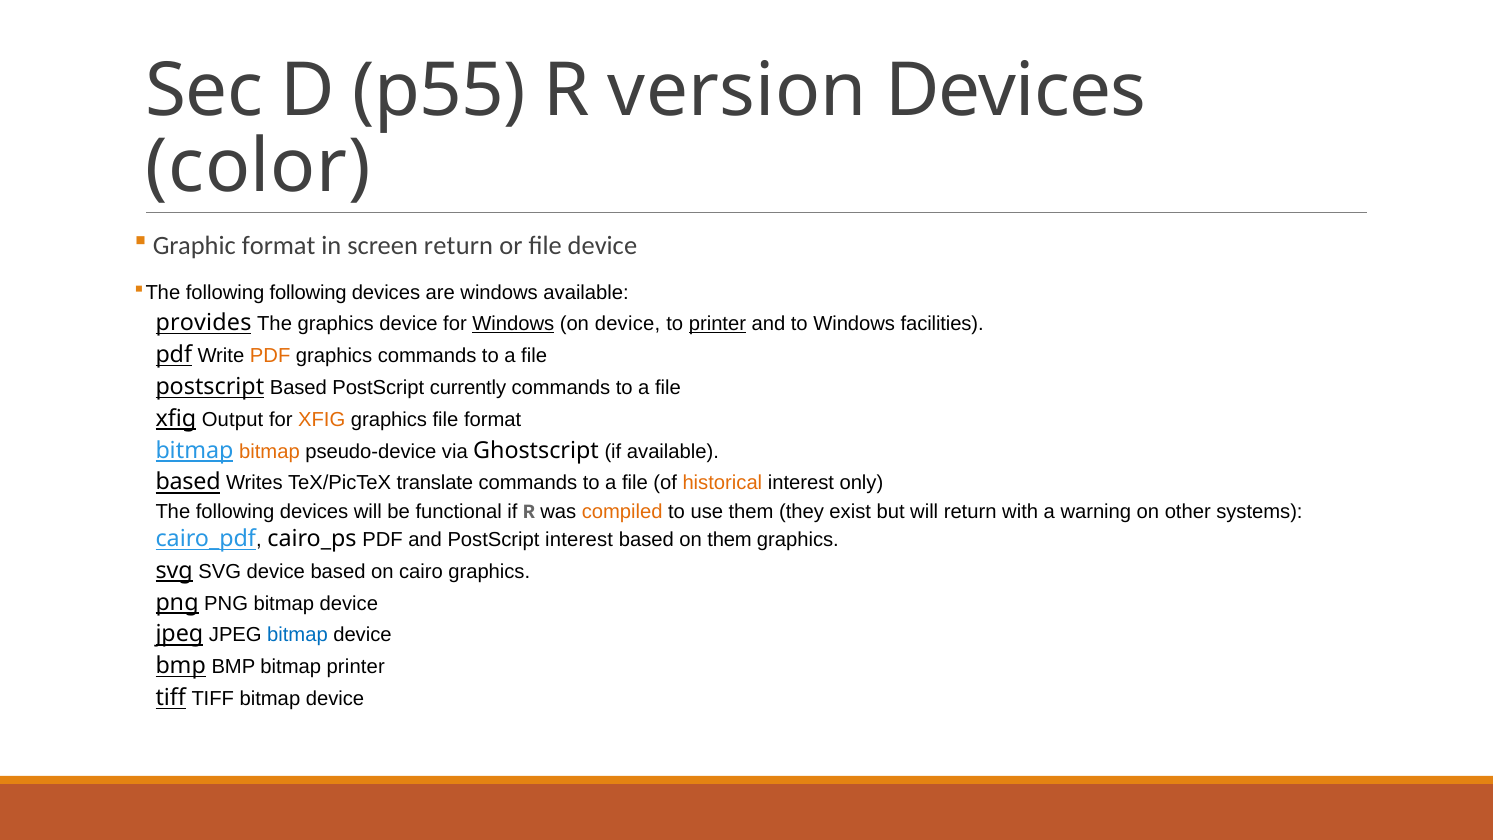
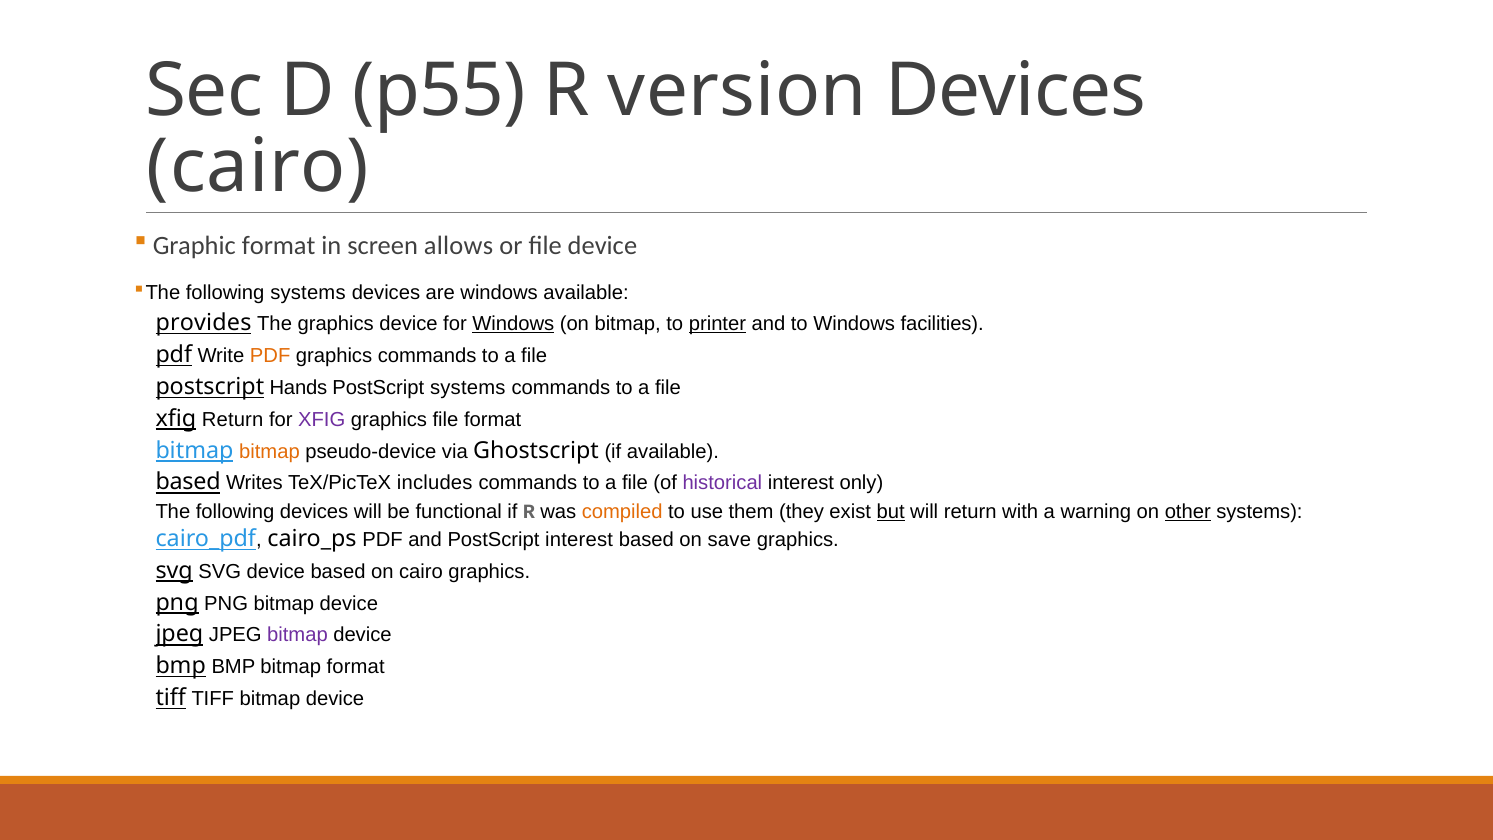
color at (258, 167): color -> cairo
screen return: return -> allows
following following: following -> systems
on device: device -> bitmap
postscript Based: Based -> Hands
PostScript currently: currently -> systems
xfig Output: Output -> Return
XFIG at (322, 419) colour: orange -> purple
translate: translate -> includes
historical colour: orange -> purple
but underline: none -> present
other underline: none -> present
on them: them -> save
bitmap at (297, 635) colour: blue -> purple
bitmap printer: printer -> format
